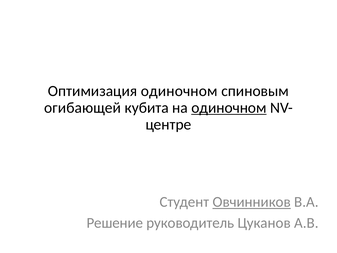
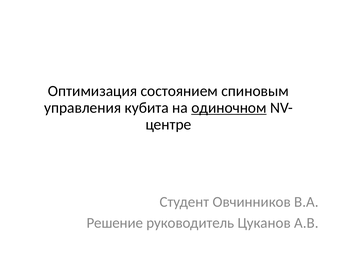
Оптимизация одиночном: одиночном -> состоянием
огибающей: огибающей -> управления
Овчинников underline: present -> none
